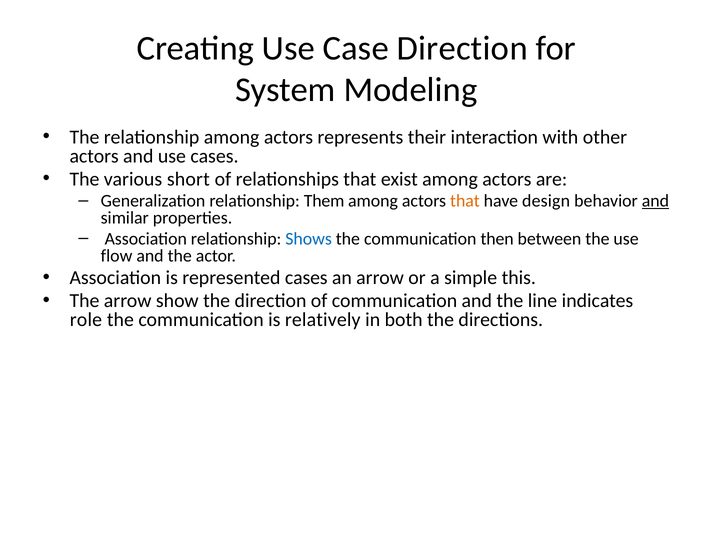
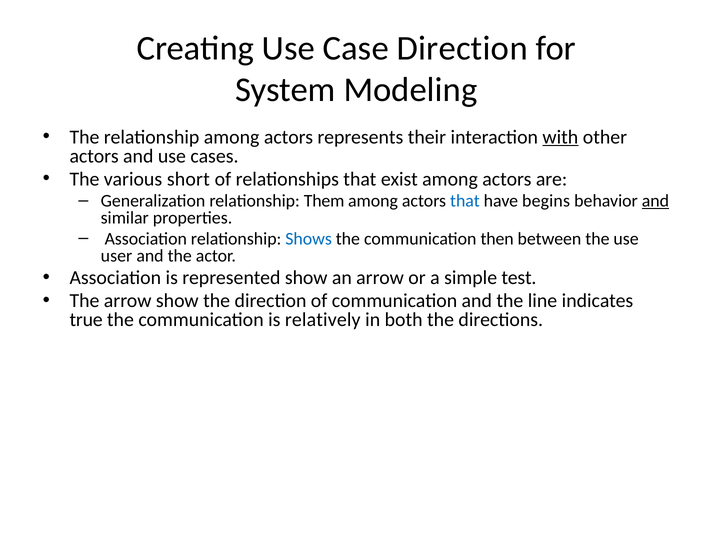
with underline: none -> present
that at (465, 201) colour: orange -> blue
design: design -> begins
flow: flow -> user
represented cases: cases -> show
this: this -> test
role: role -> true
